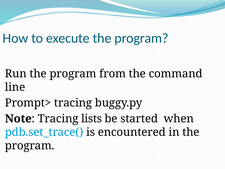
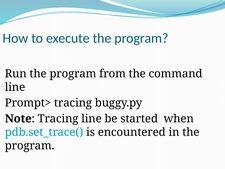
Tracing lists: lists -> line
